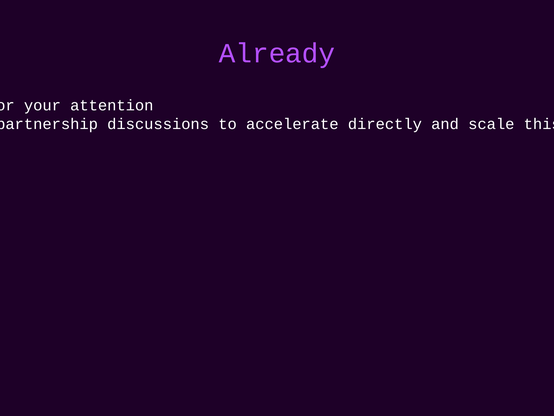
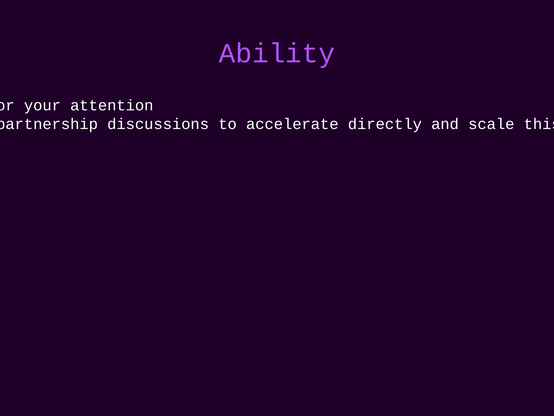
Already: Already -> Ability
